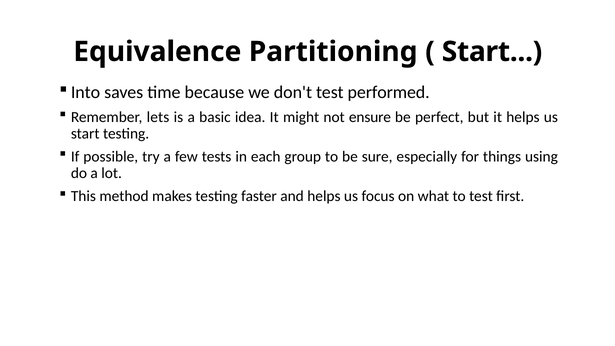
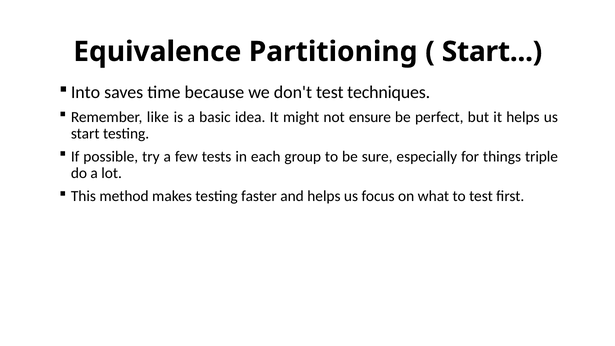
performed: performed -> techniques
lets: lets -> like
using: using -> triple
